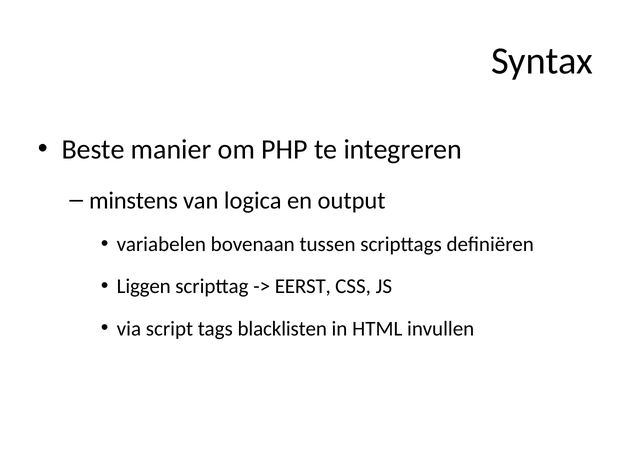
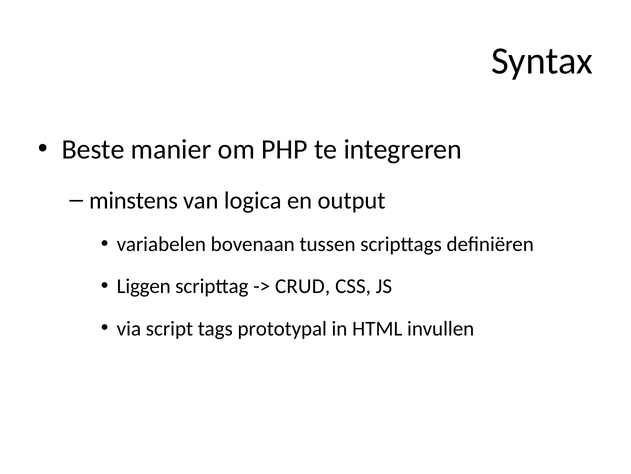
EERST: EERST -> CRUD
blacklisten: blacklisten -> prototypal
